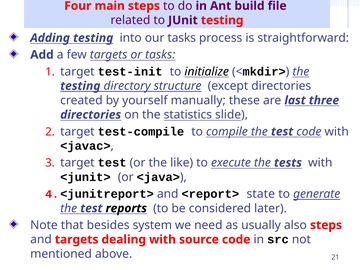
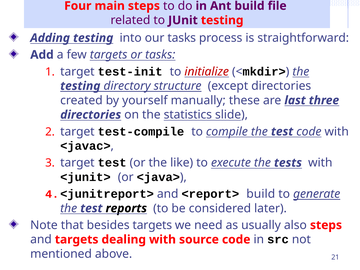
initialize colour: black -> red
<report> state: state -> build
besides system: system -> targets
